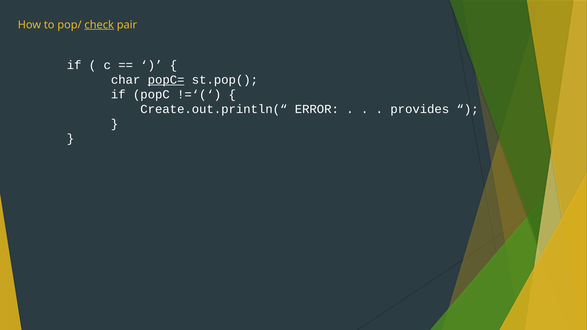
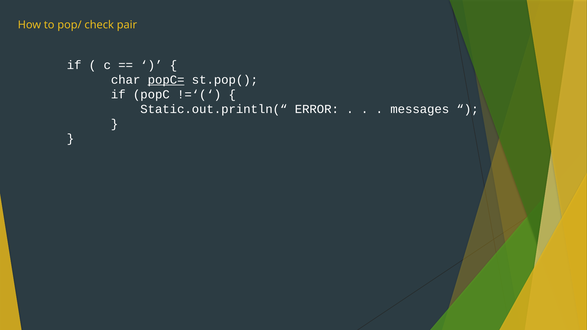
check underline: present -> none
Create.out.println(“: Create.out.println(“ -> Static.out.println(“
provides: provides -> messages
